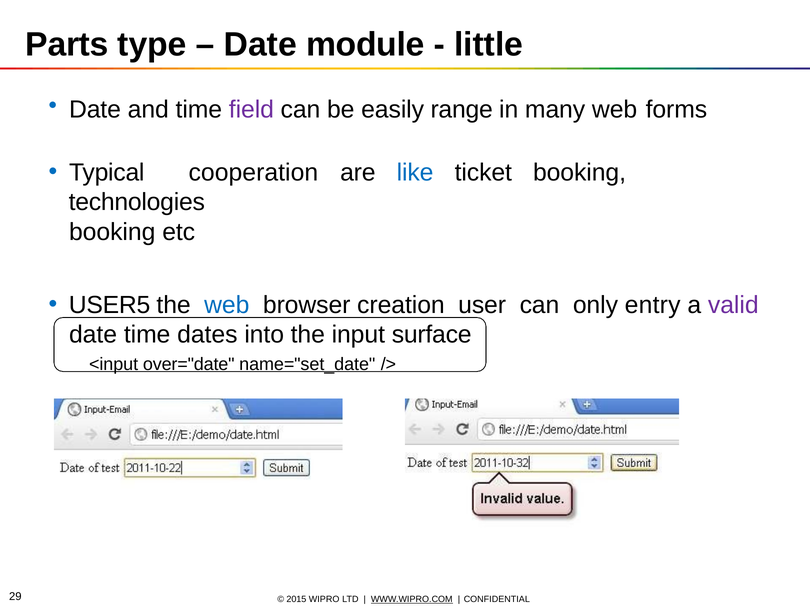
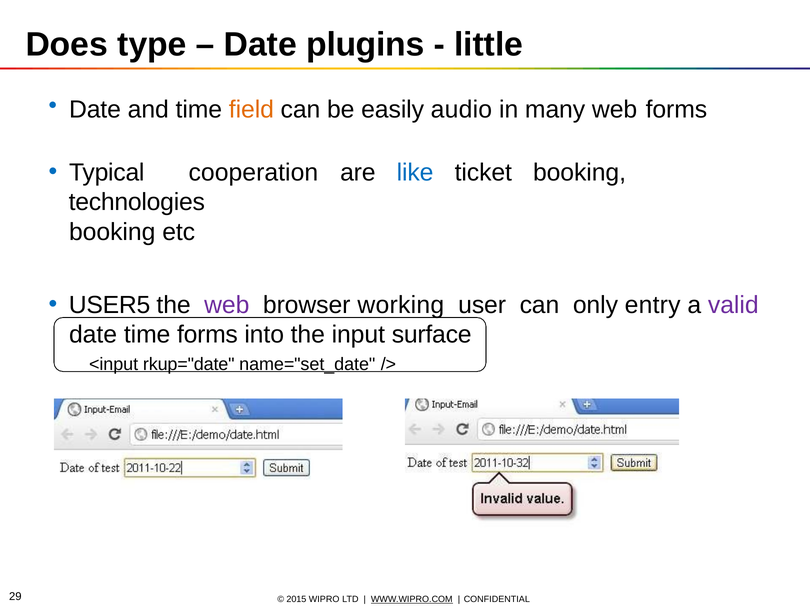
Parts: Parts -> Does
module: module -> plugins
field colour: purple -> orange
range: range -> audio
web at (227, 305) colour: blue -> purple
creation: creation -> working
time dates: dates -> forms
over="date: over="date -> rkup="date
